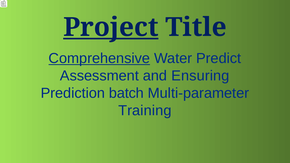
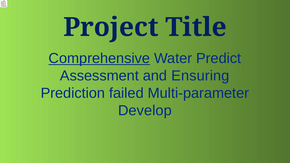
Project underline: present -> none
batch: batch -> failed
Training: Training -> Develop
